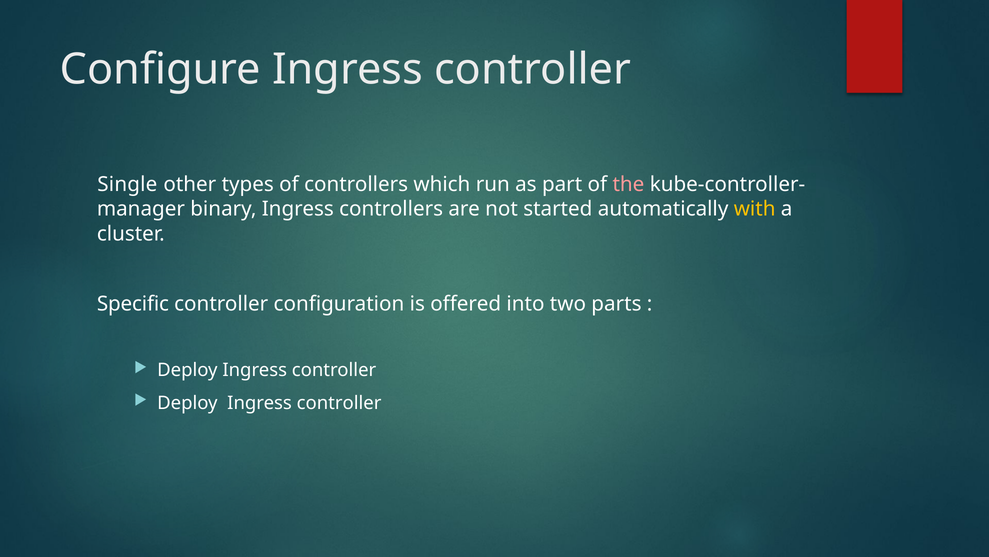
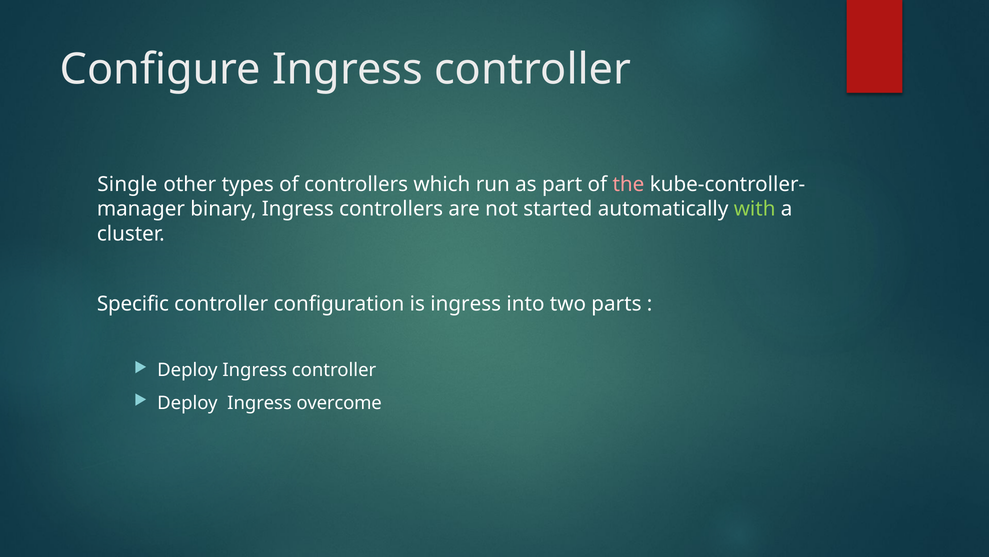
with colour: yellow -> light green
is offered: offered -> ingress
controller at (339, 402): controller -> overcome
